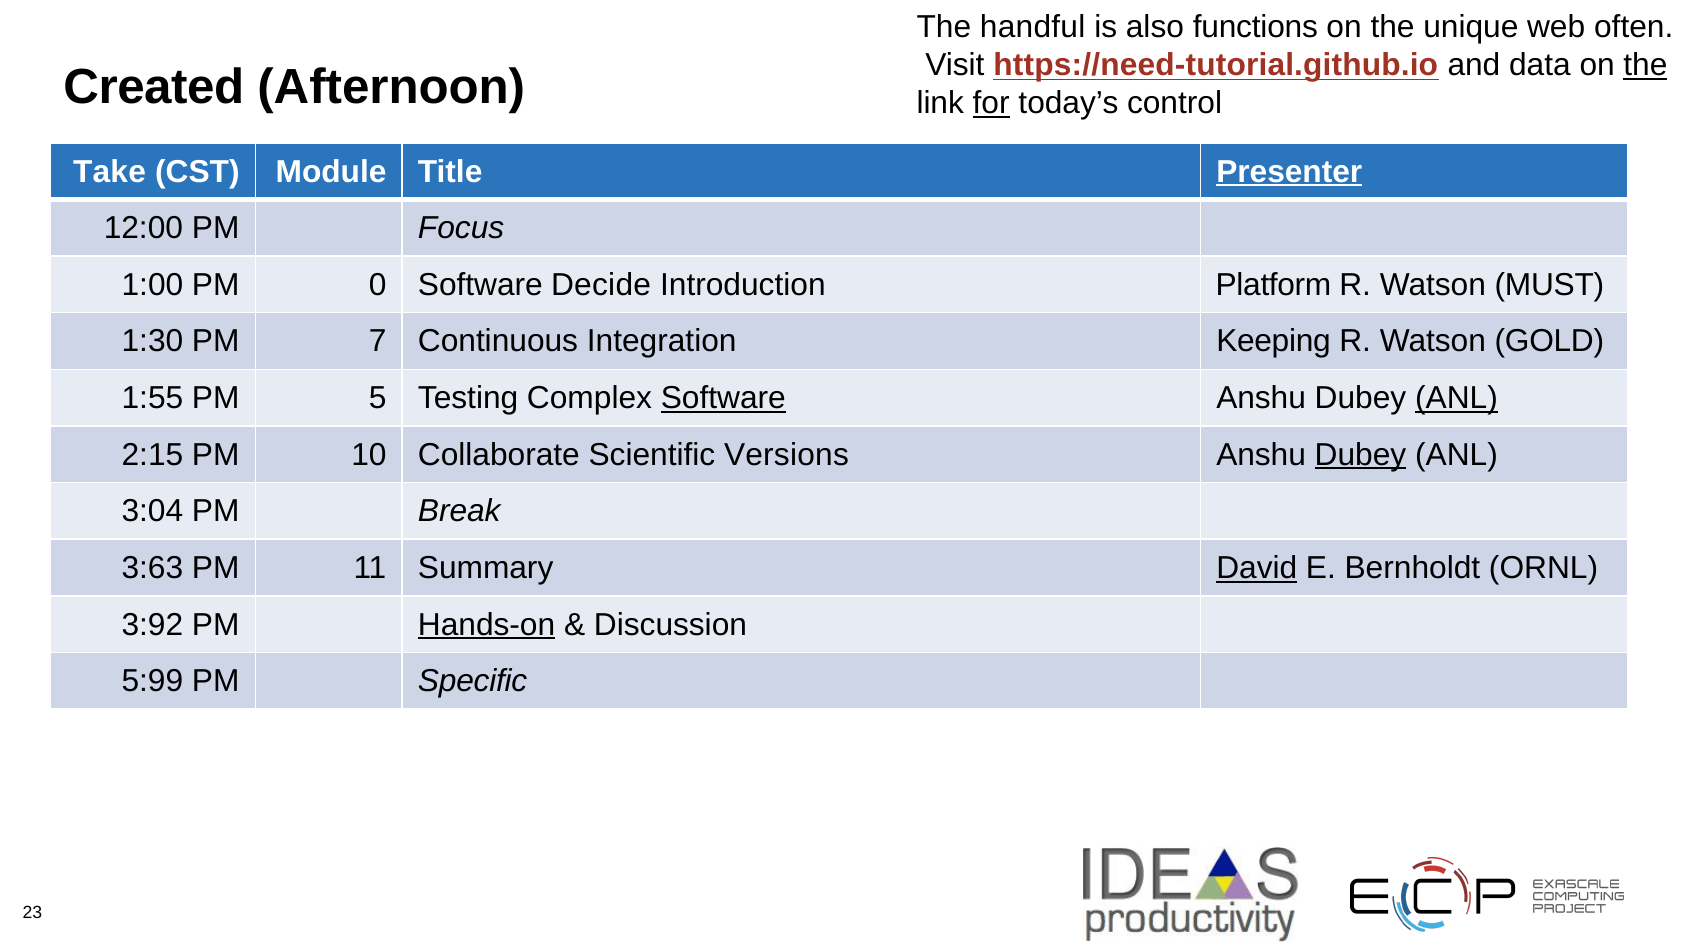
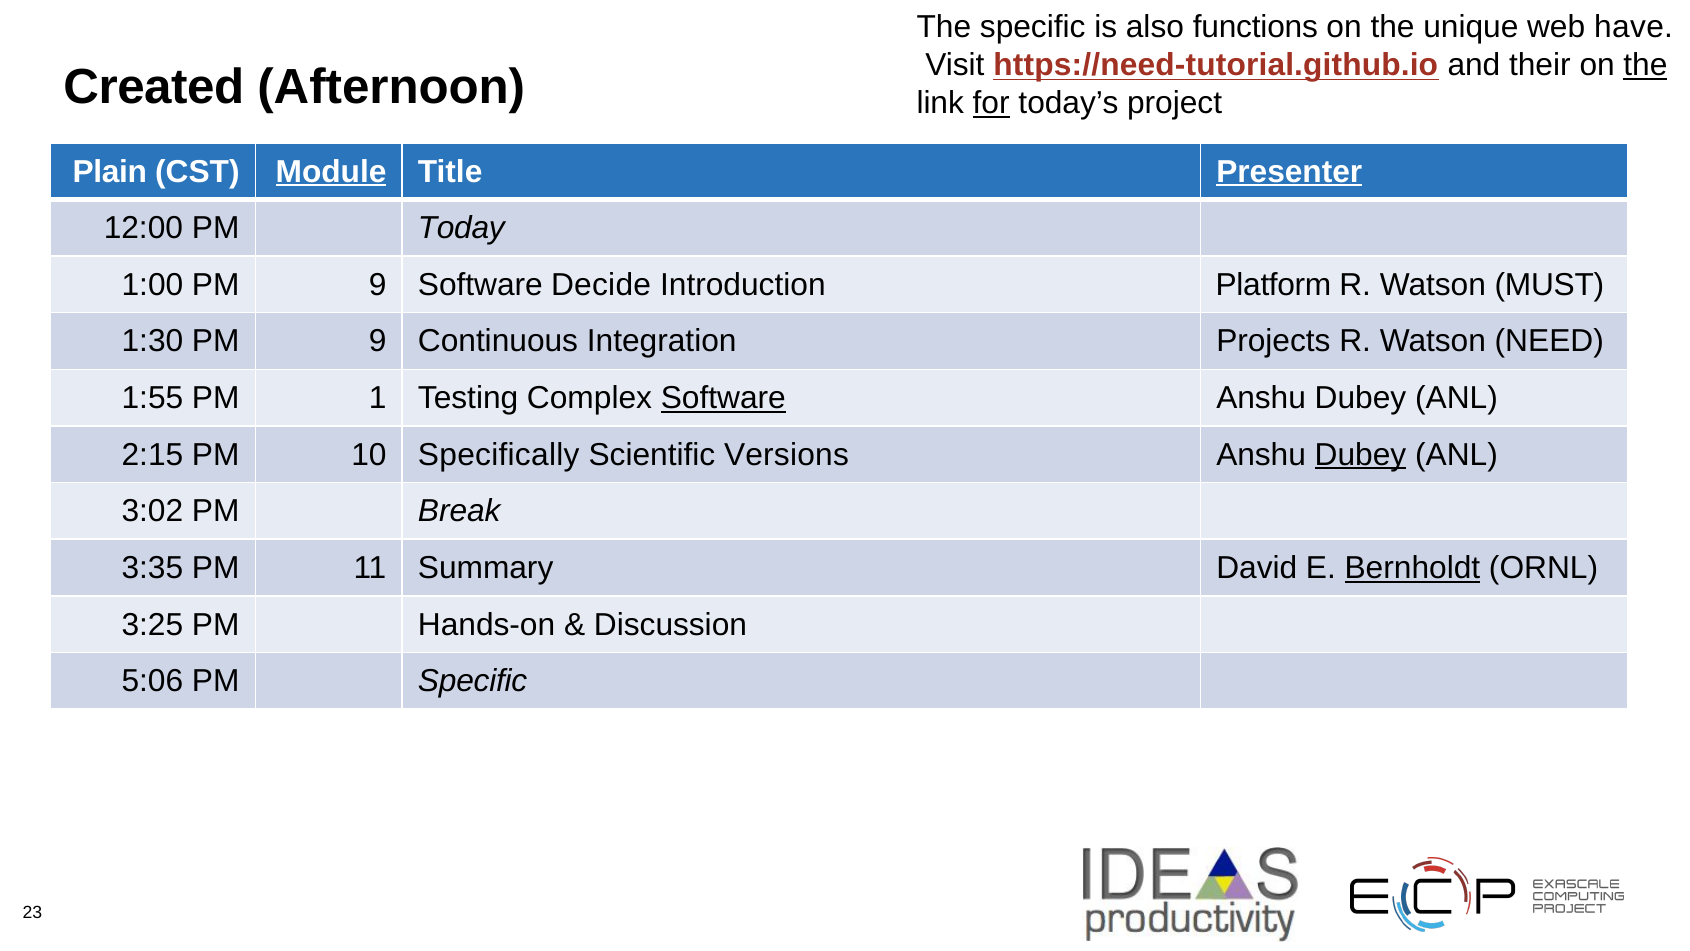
The handful: handful -> specific
often: often -> have
data: data -> their
control: control -> project
Take: Take -> Plain
Module underline: none -> present
Focus: Focus -> Today
1:00 PM 0: 0 -> 9
1:30 PM 7: 7 -> 9
Keeping: Keeping -> Projects
GOLD: GOLD -> NEED
5: 5 -> 1
ANL at (1457, 398) underline: present -> none
Collaborate: Collaborate -> Specifically
3:04: 3:04 -> 3:02
3:63: 3:63 -> 3:35
David underline: present -> none
Bernholdt underline: none -> present
3:92: 3:92 -> 3:25
Hands-on underline: present -> none
5:99: 5:99 -> 5:06
